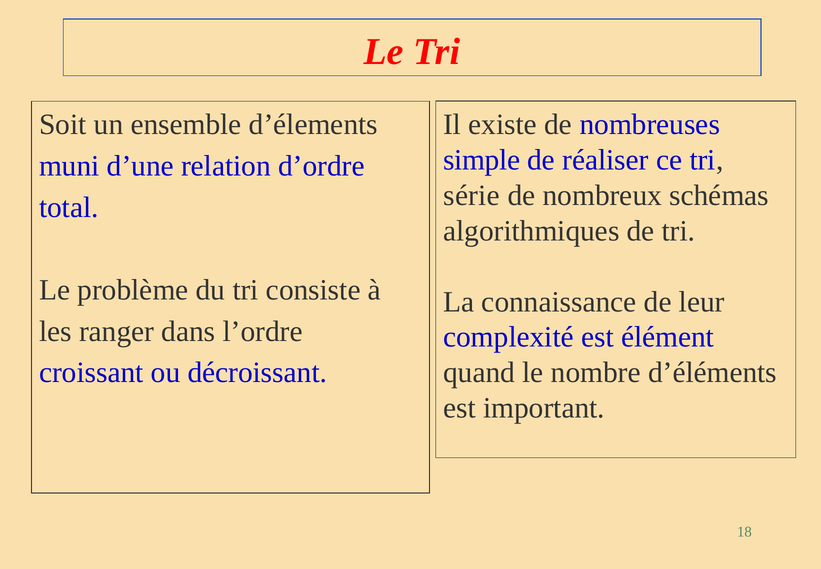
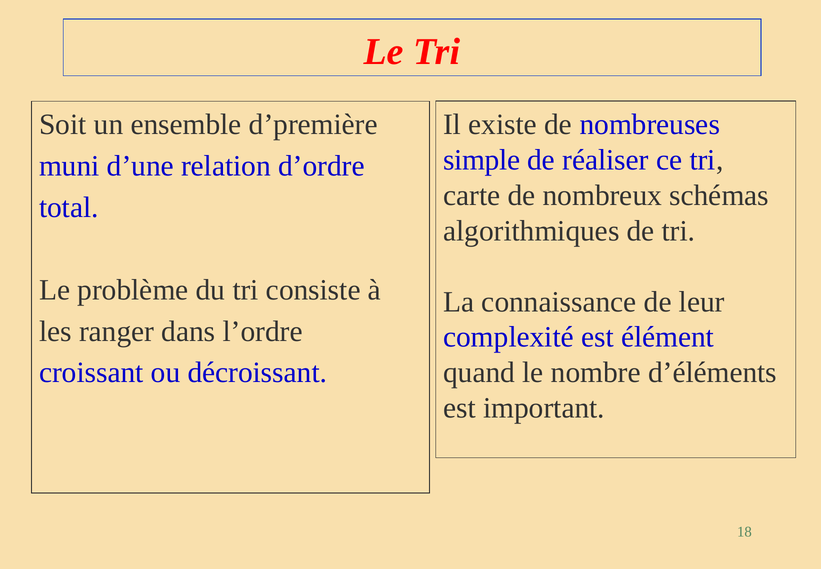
d’élements: d’élements -> d’première
série: série -> carte
